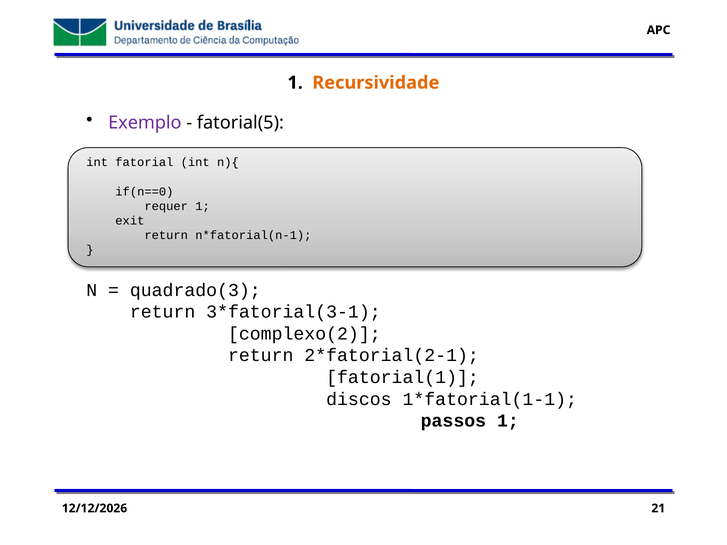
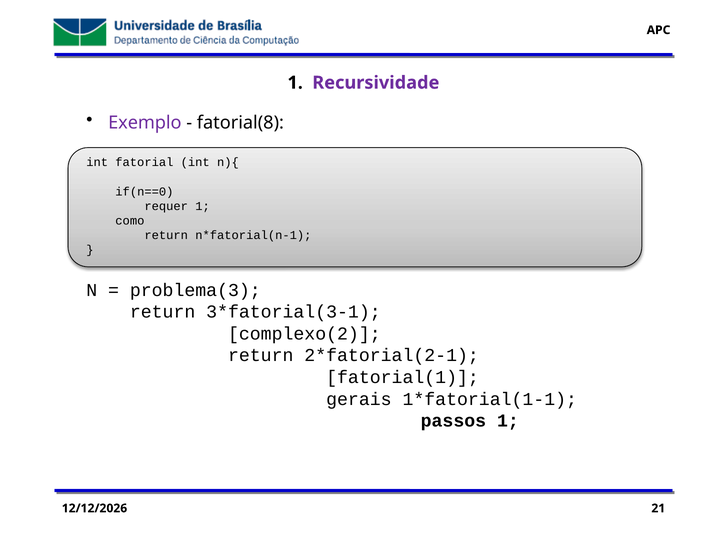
Recursividade colour: orange -> purple
fatorial(5: fatorial(5 -> fatorial(8
exit: exit -> como
quadrado(3: quadrado(3 -> problema(3
discos: discos -> gerais
